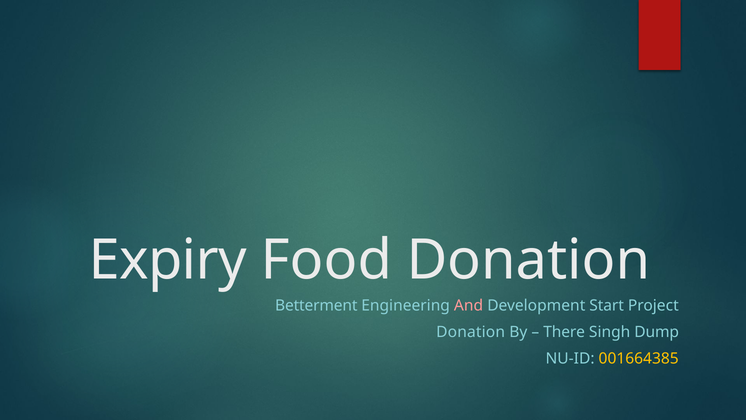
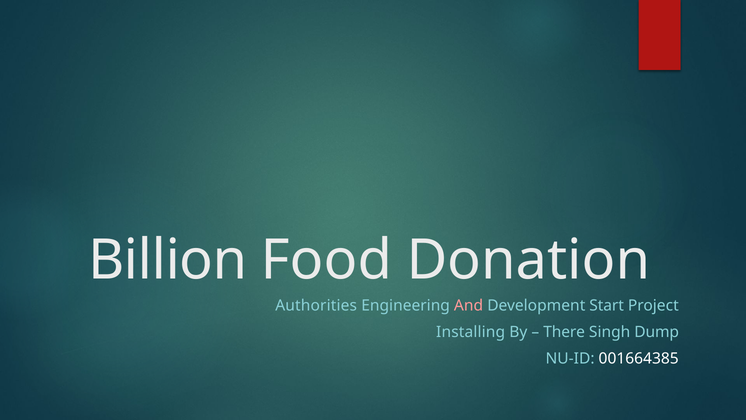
Expiry: Expiry -> Billion
Betterment: Betterment -> Authorities
Donation at (471, 332): Donation -> Installing
001664385 colour: yellow -> white
